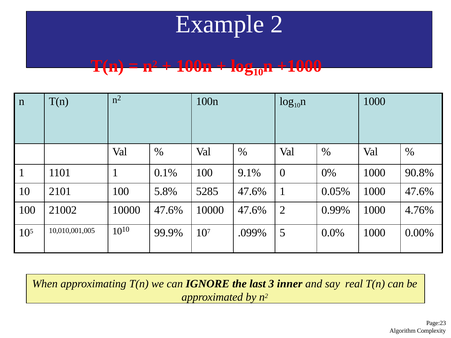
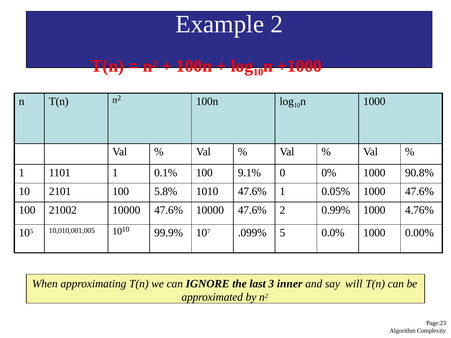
5.8% 5285: 5285 -> 1010
real: real -> will
